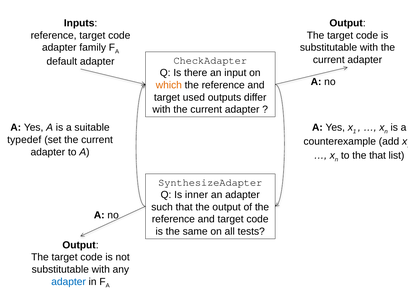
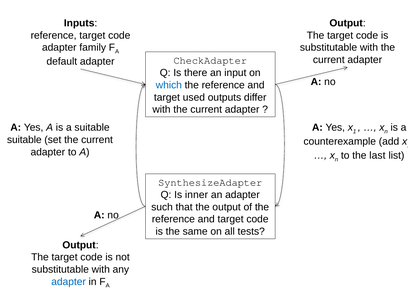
which colour: orange -> blue
typedef at (24, 140): typedef -> suitable
the that: that -> last
